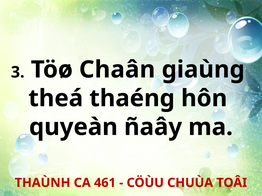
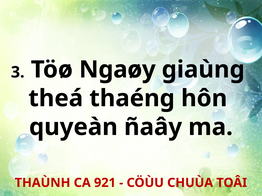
Chaân: Chaân -> Ngaøy
461: 461 -> 921
